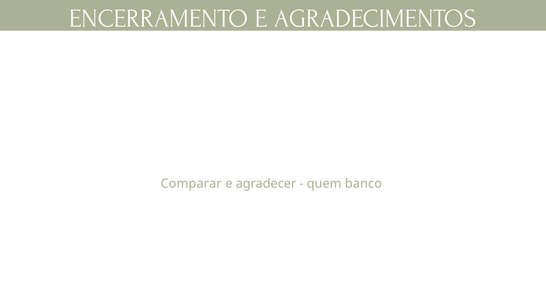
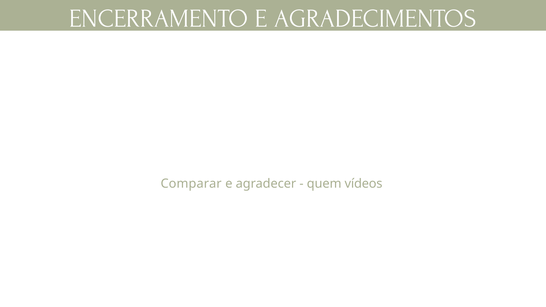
banco: banco -> vídeos
